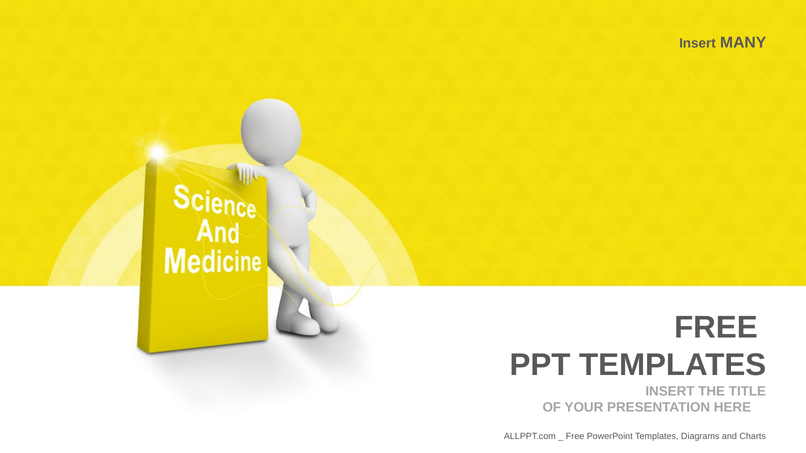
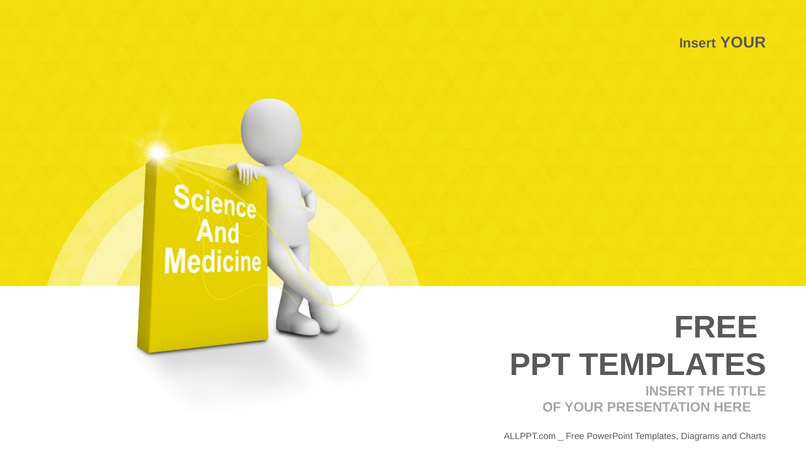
Insert MANY: MANY -> YOUR
